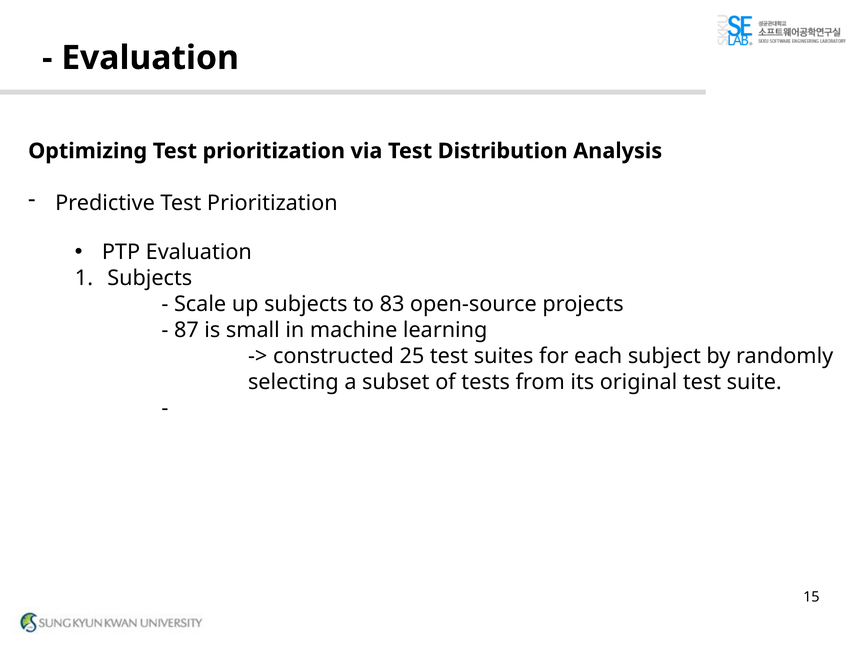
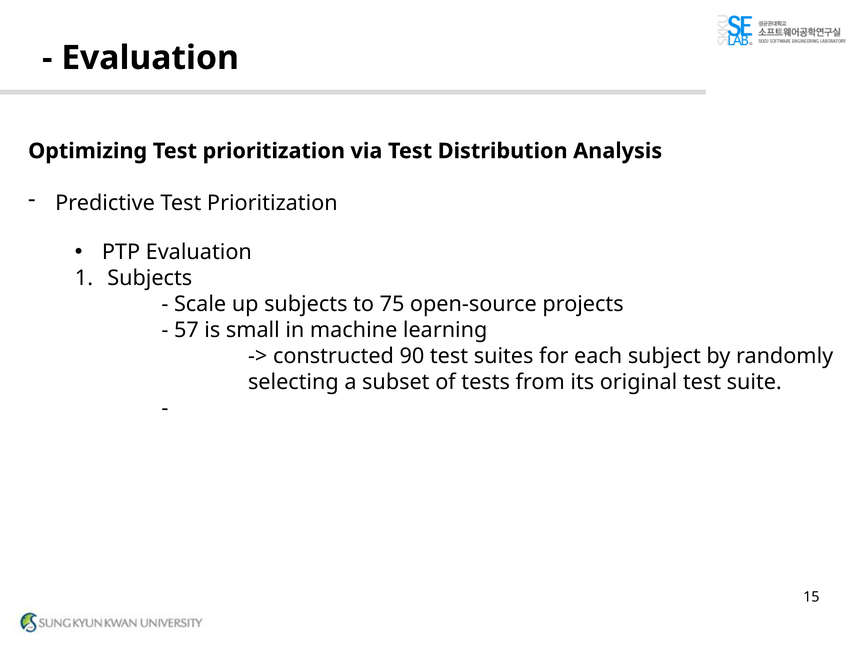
83: 83 -> 75
87: 87 -> 57
25: 25 -> 90
